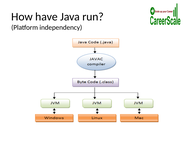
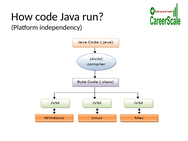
have: have -> code
